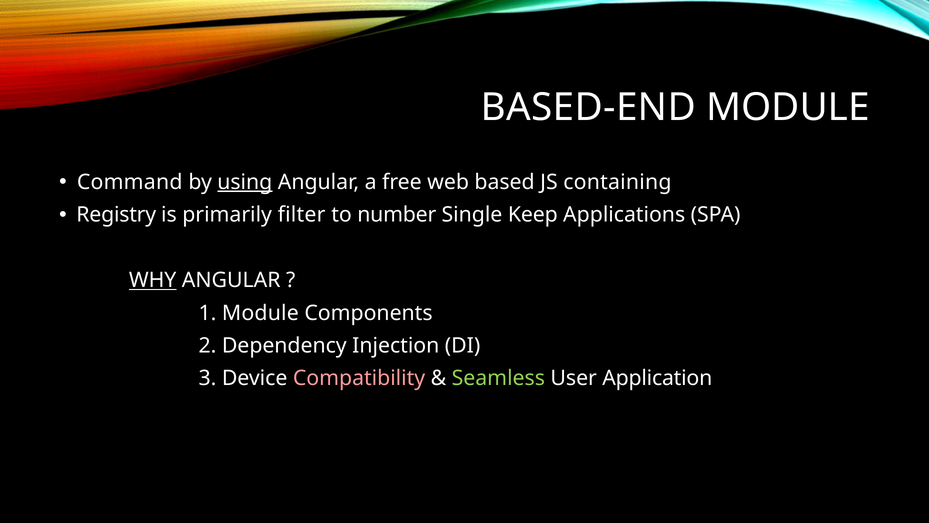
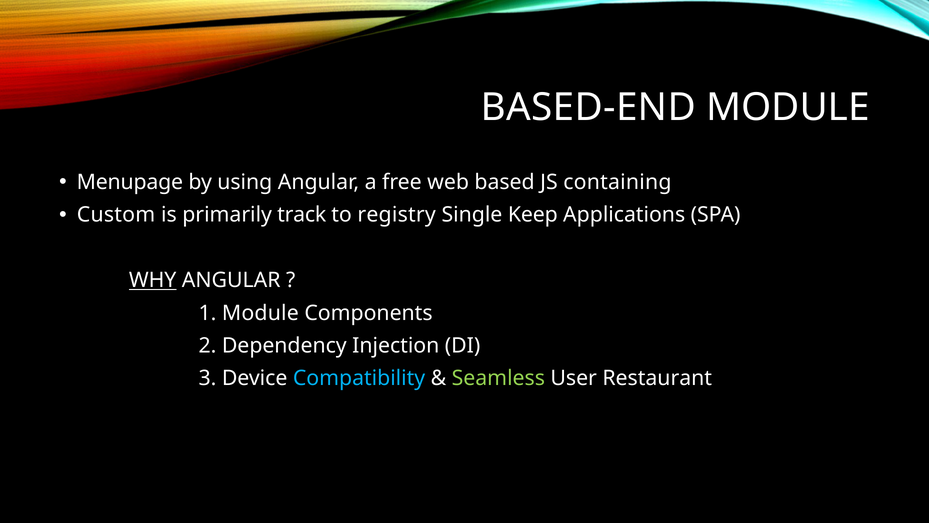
Command: Command -> Menupage
using underline: present -> none
Registry: Registry -> Custom
filter: filter -> track
number: number -> registry
Compatibility colour: pink -> light blue
Application: Application -> Restaurant
